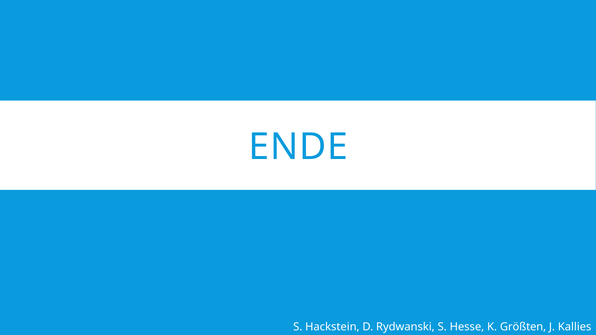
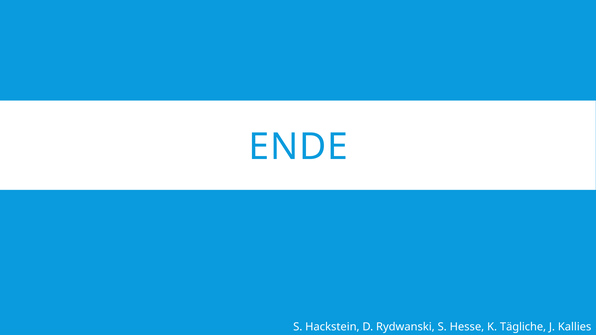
Größten: Größten -> Tägliche
